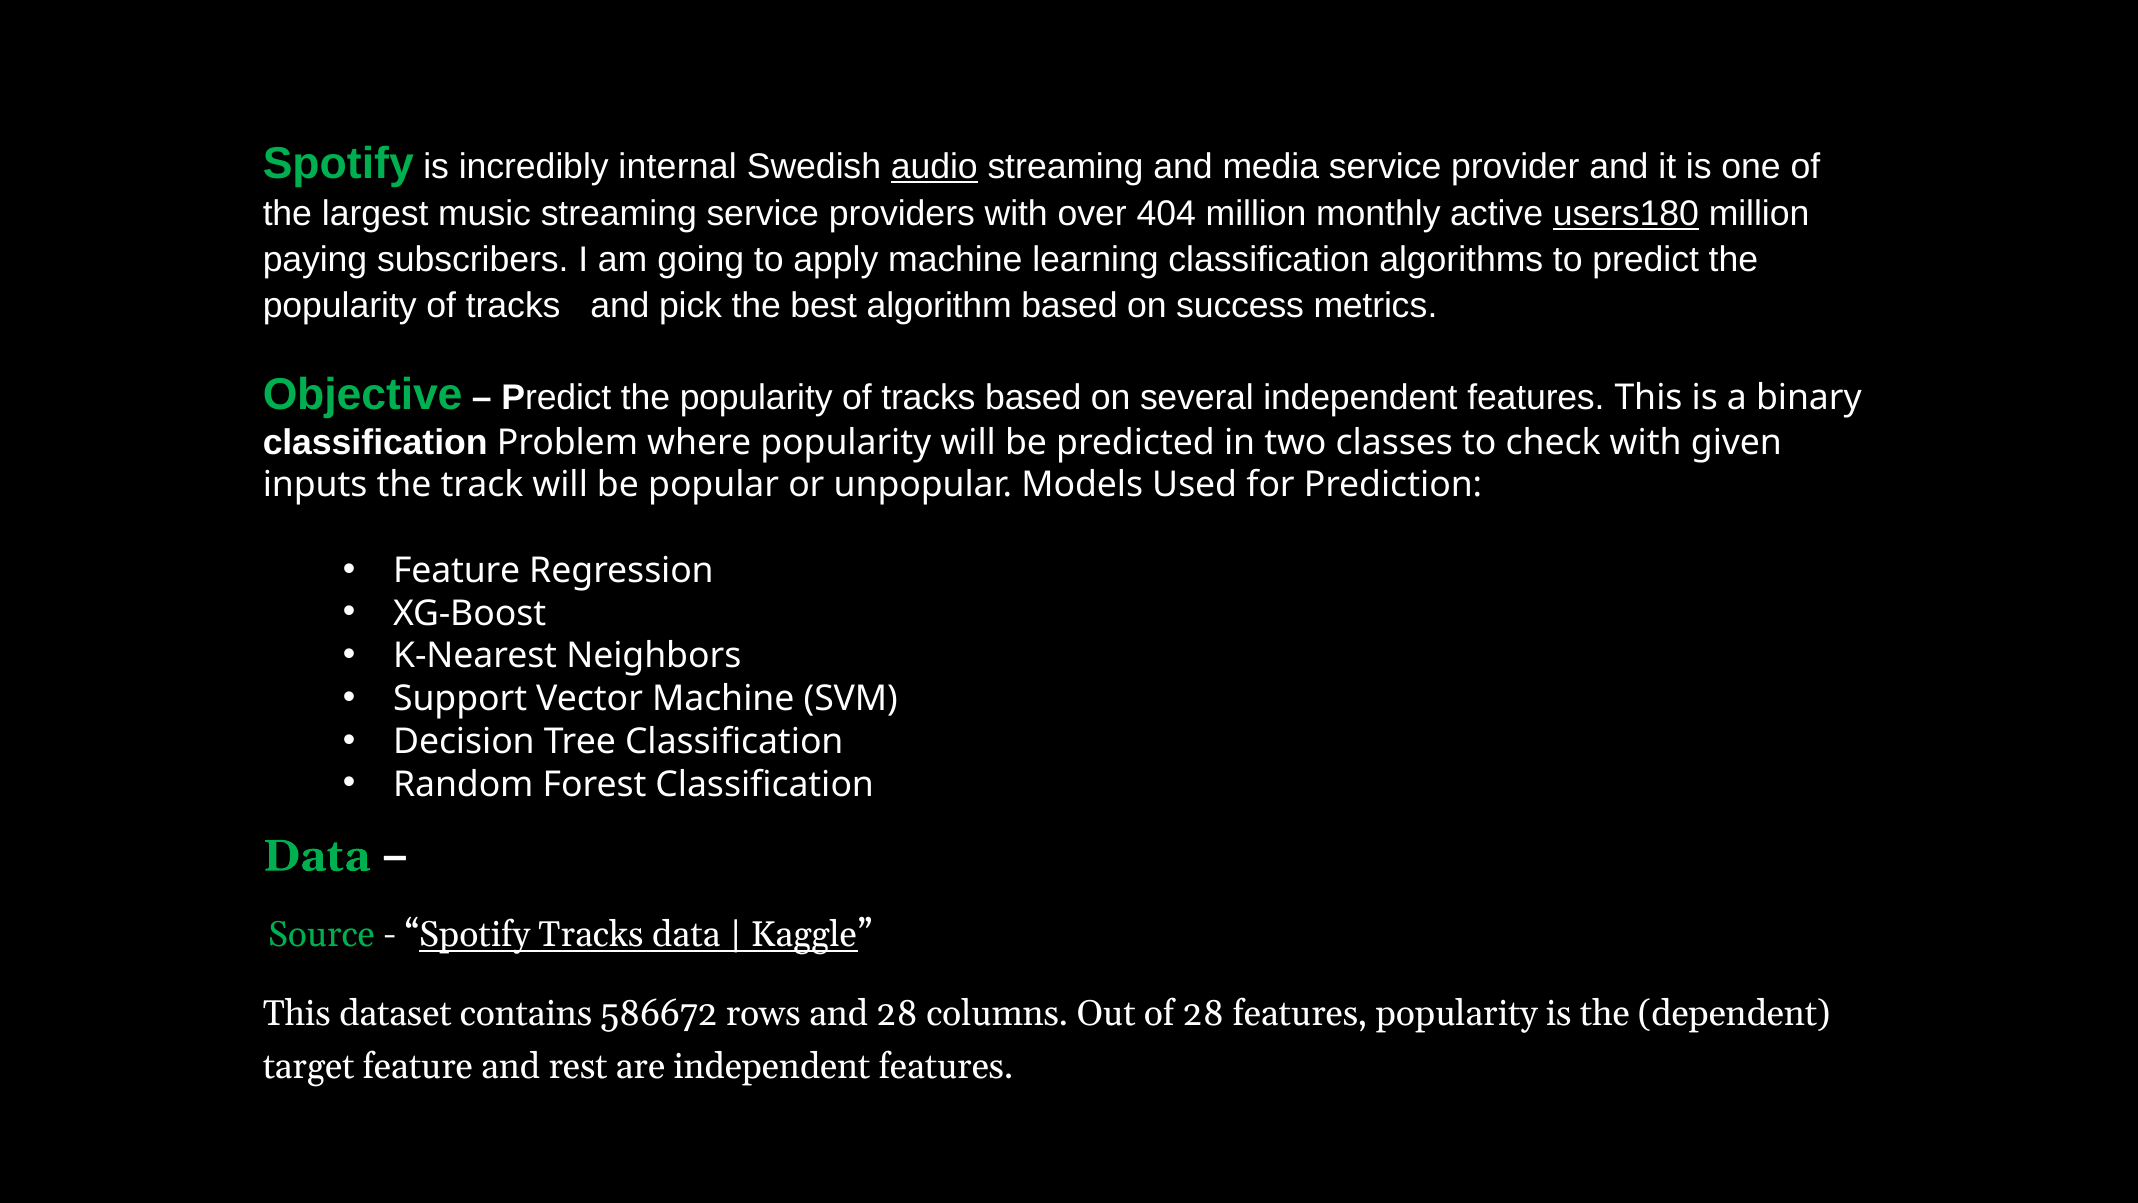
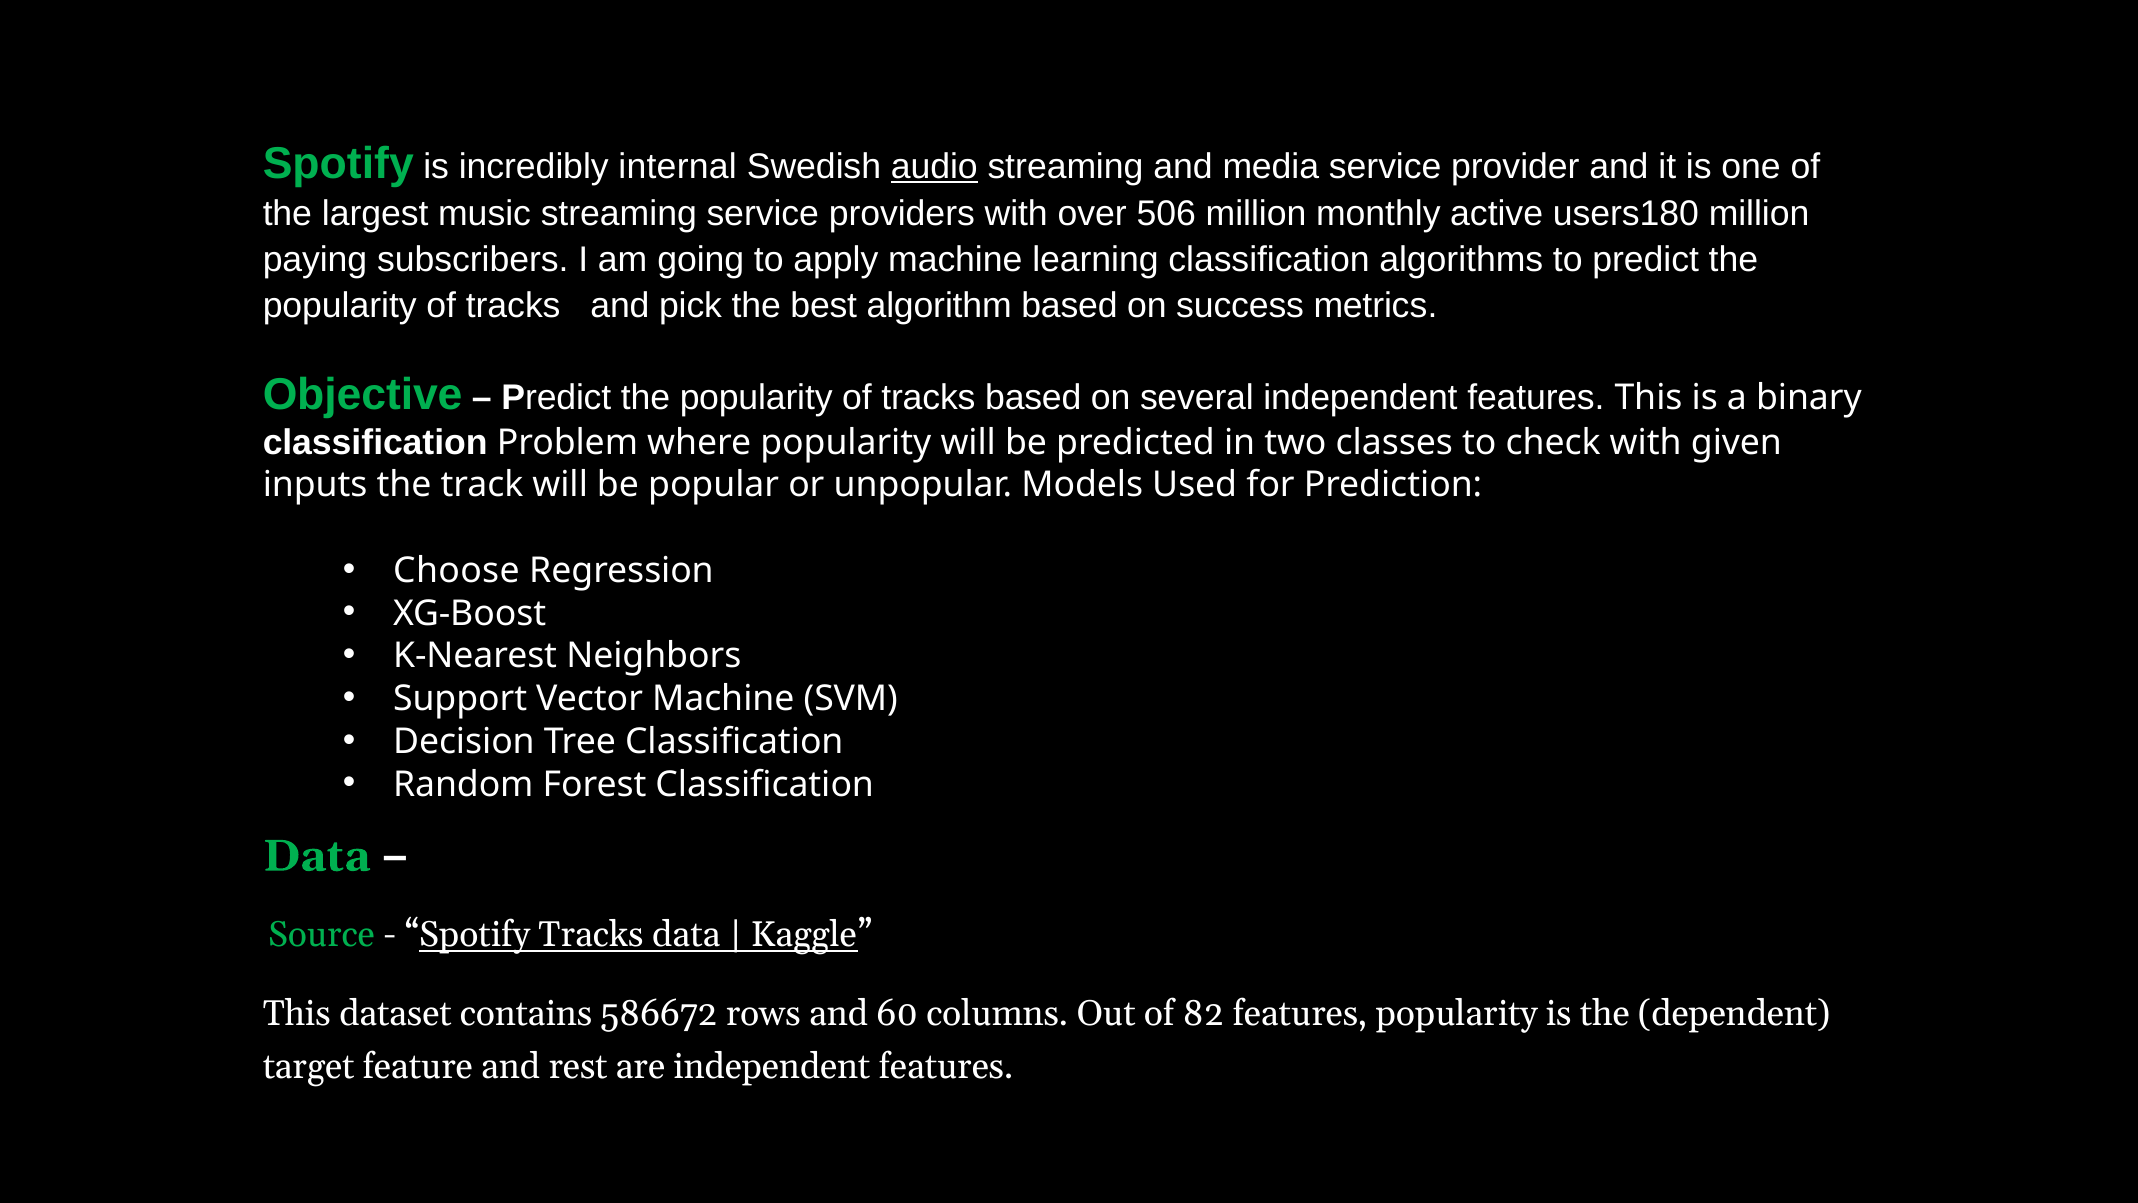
404: 404 -> 506
users180 underline: present -> none
Feature at (457, 570): Feature -> Choose
and 28: 28 -> 60
of 28: 28 -> 82
